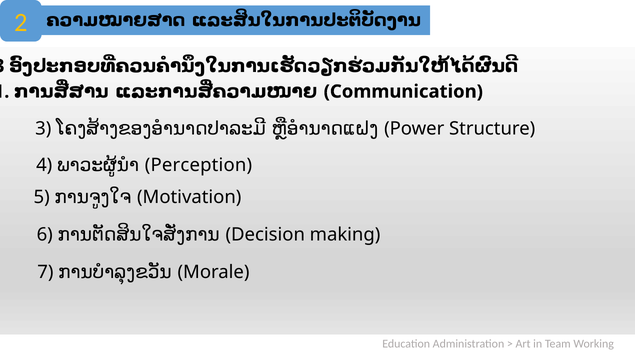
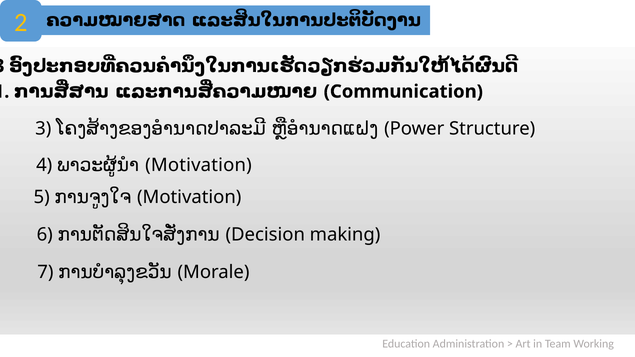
Perception at (198, 165): Perception -> Motivation
